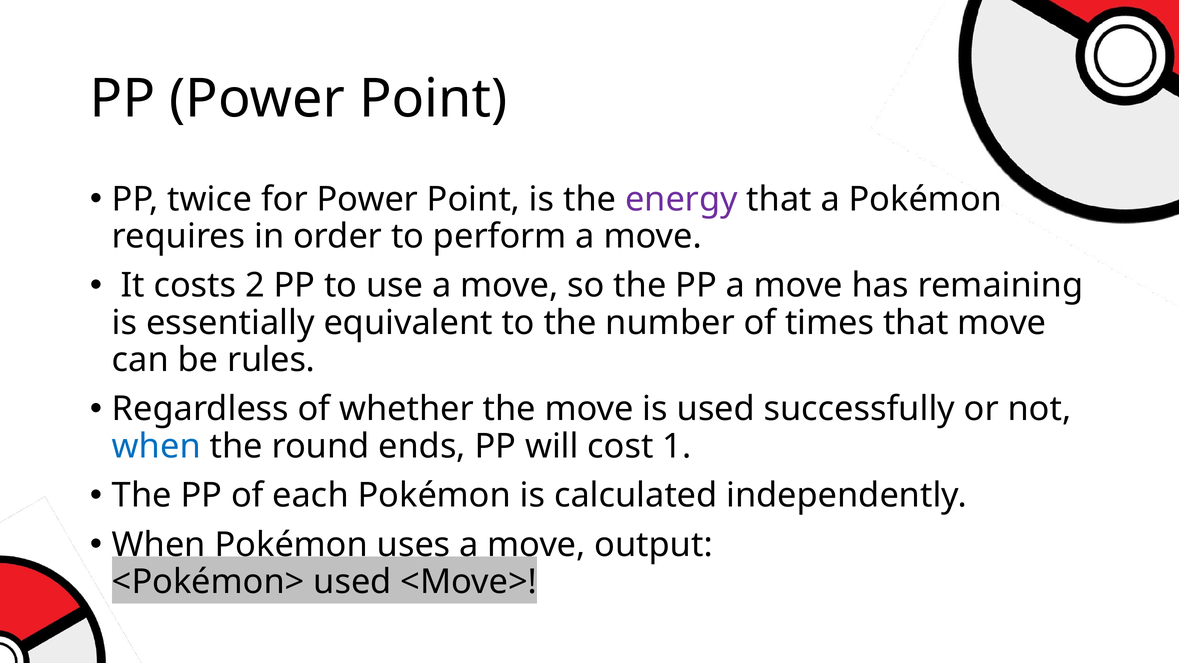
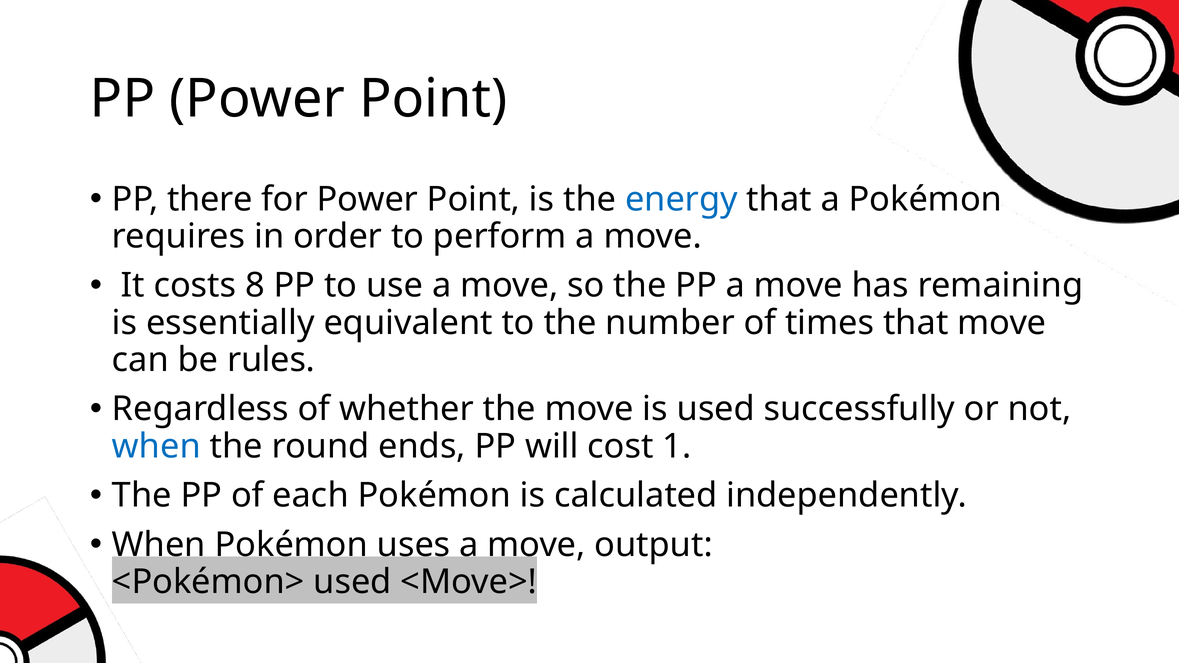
twice: twice -> there
energy colour: purple -> blue
2: 2 -> 8
